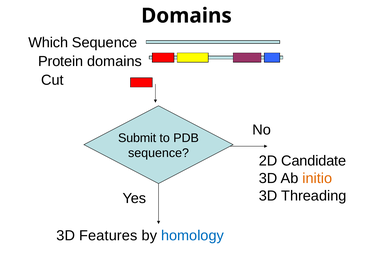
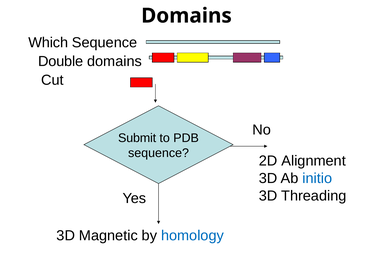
Protein: Protein -> Double
Candidate: Candidate -> Alignment
initio colour: orange -> blue
Features: Features -> Magnetic
